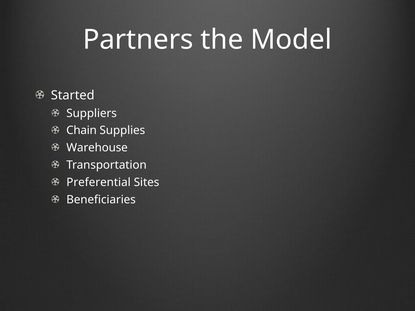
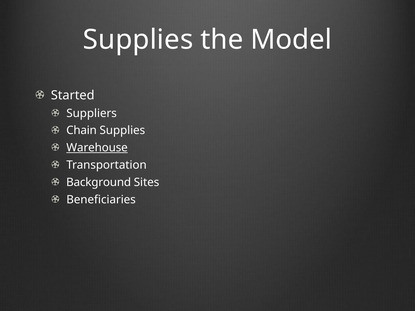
Partners at (138, 40): Partners -> Supplies
Warehouse underline: none -> present
Preferential: Preferential -> Background
